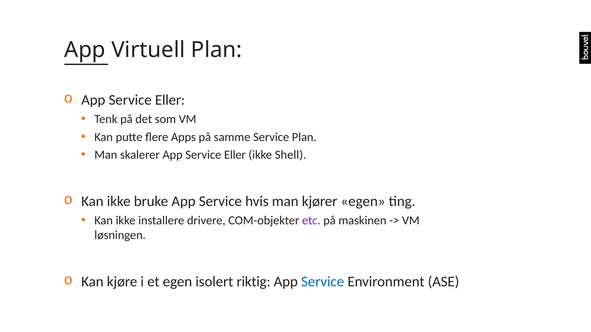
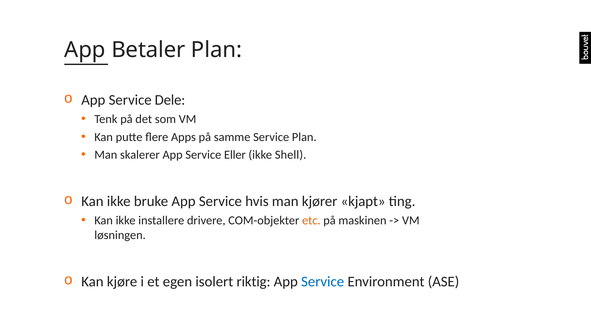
Virtuell: Virtuell -> Betaler
Eller at (170, 100): Eller -> Dele
kjører egen: egen -> kjapt
etc colour: purple -> orange
